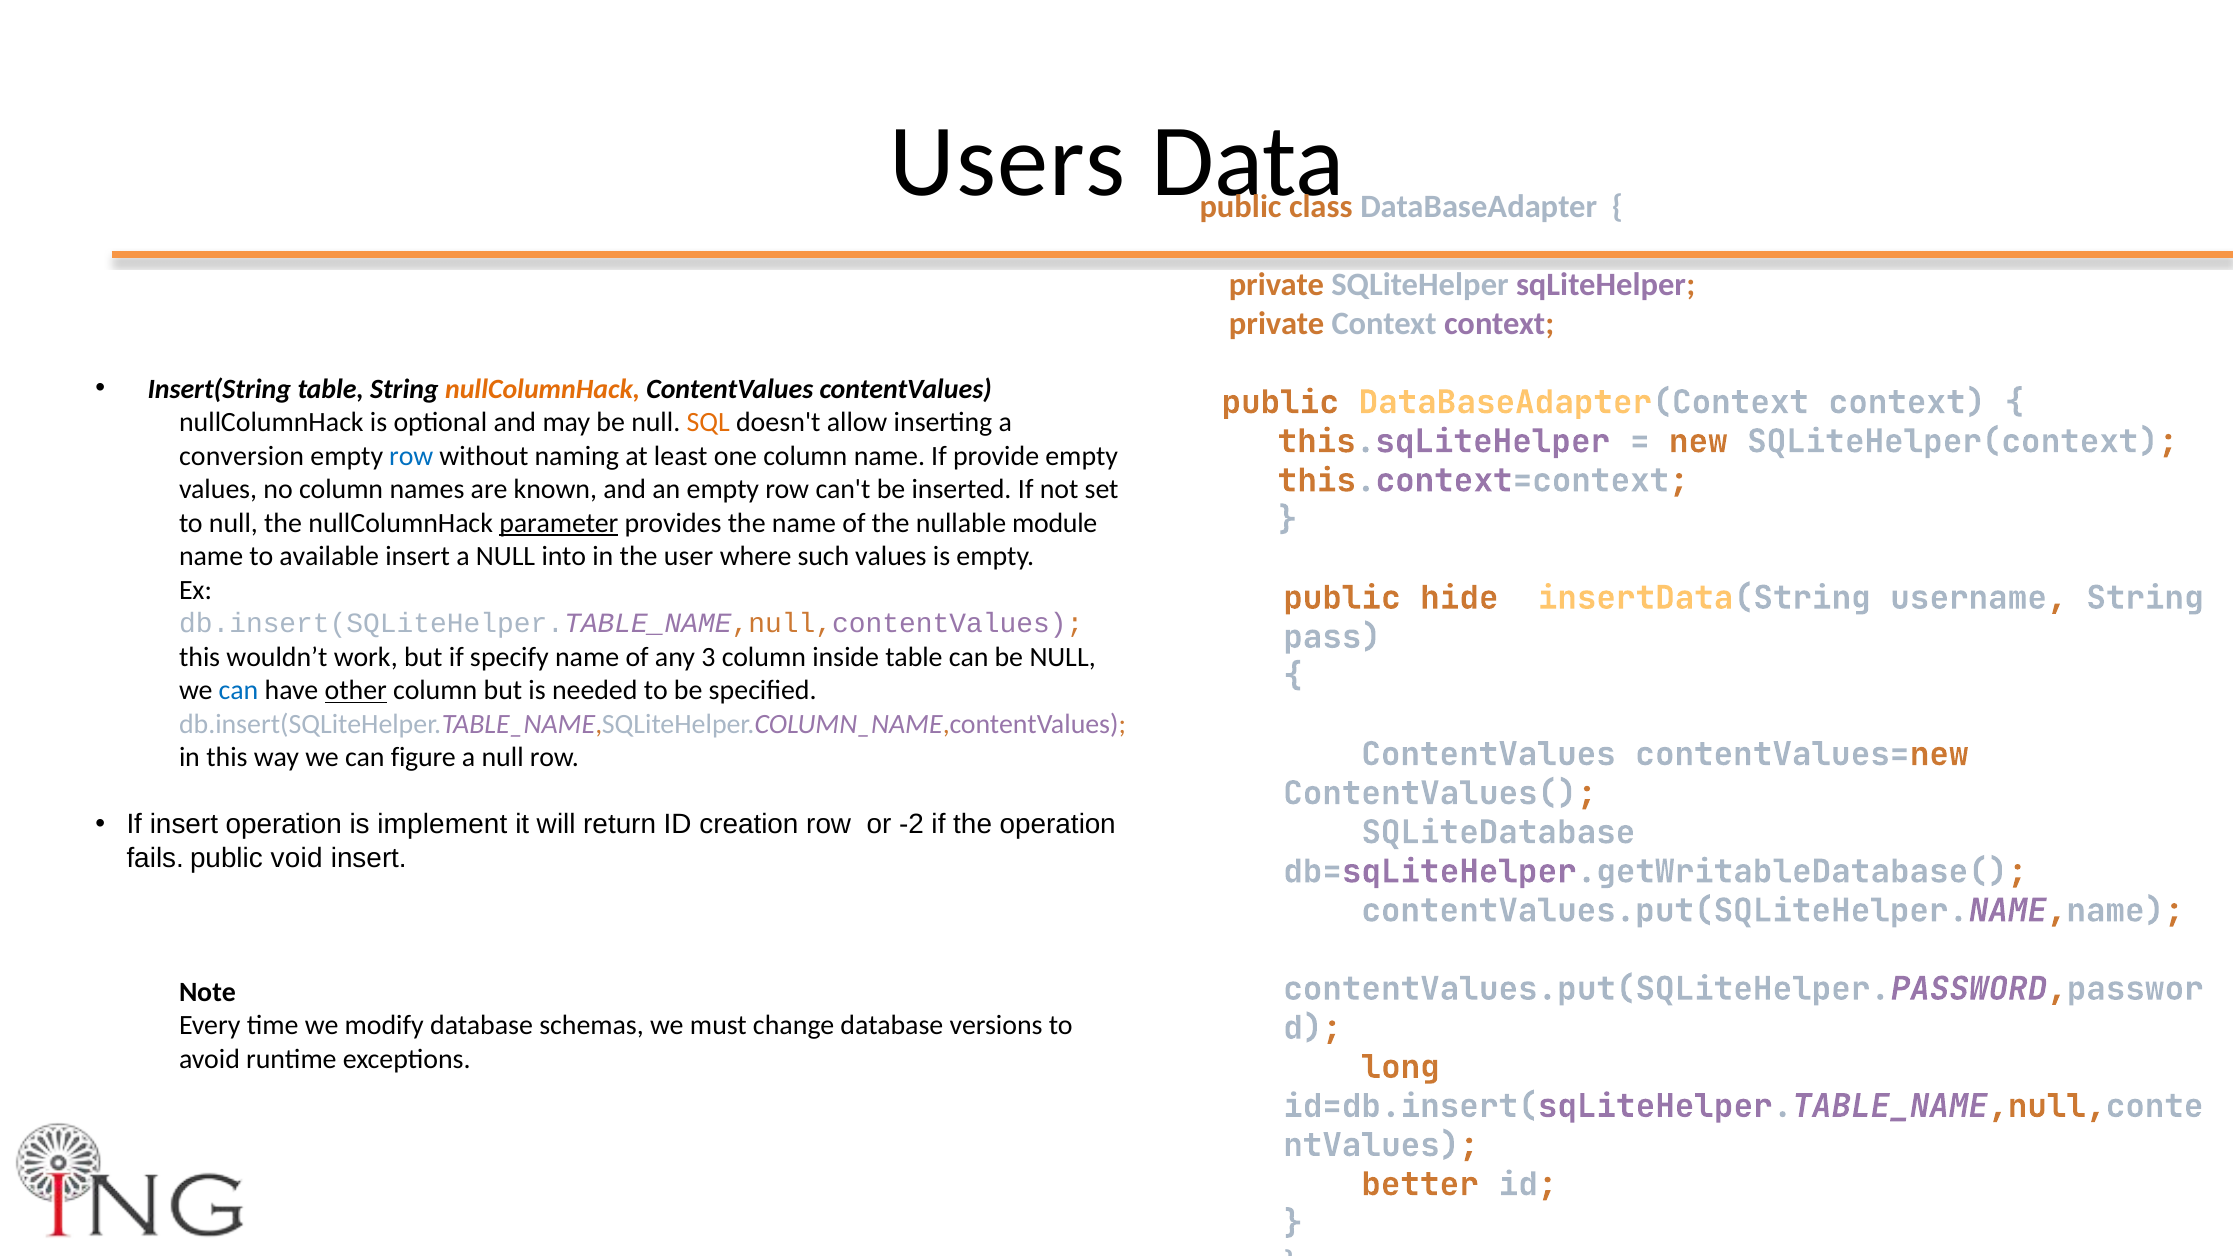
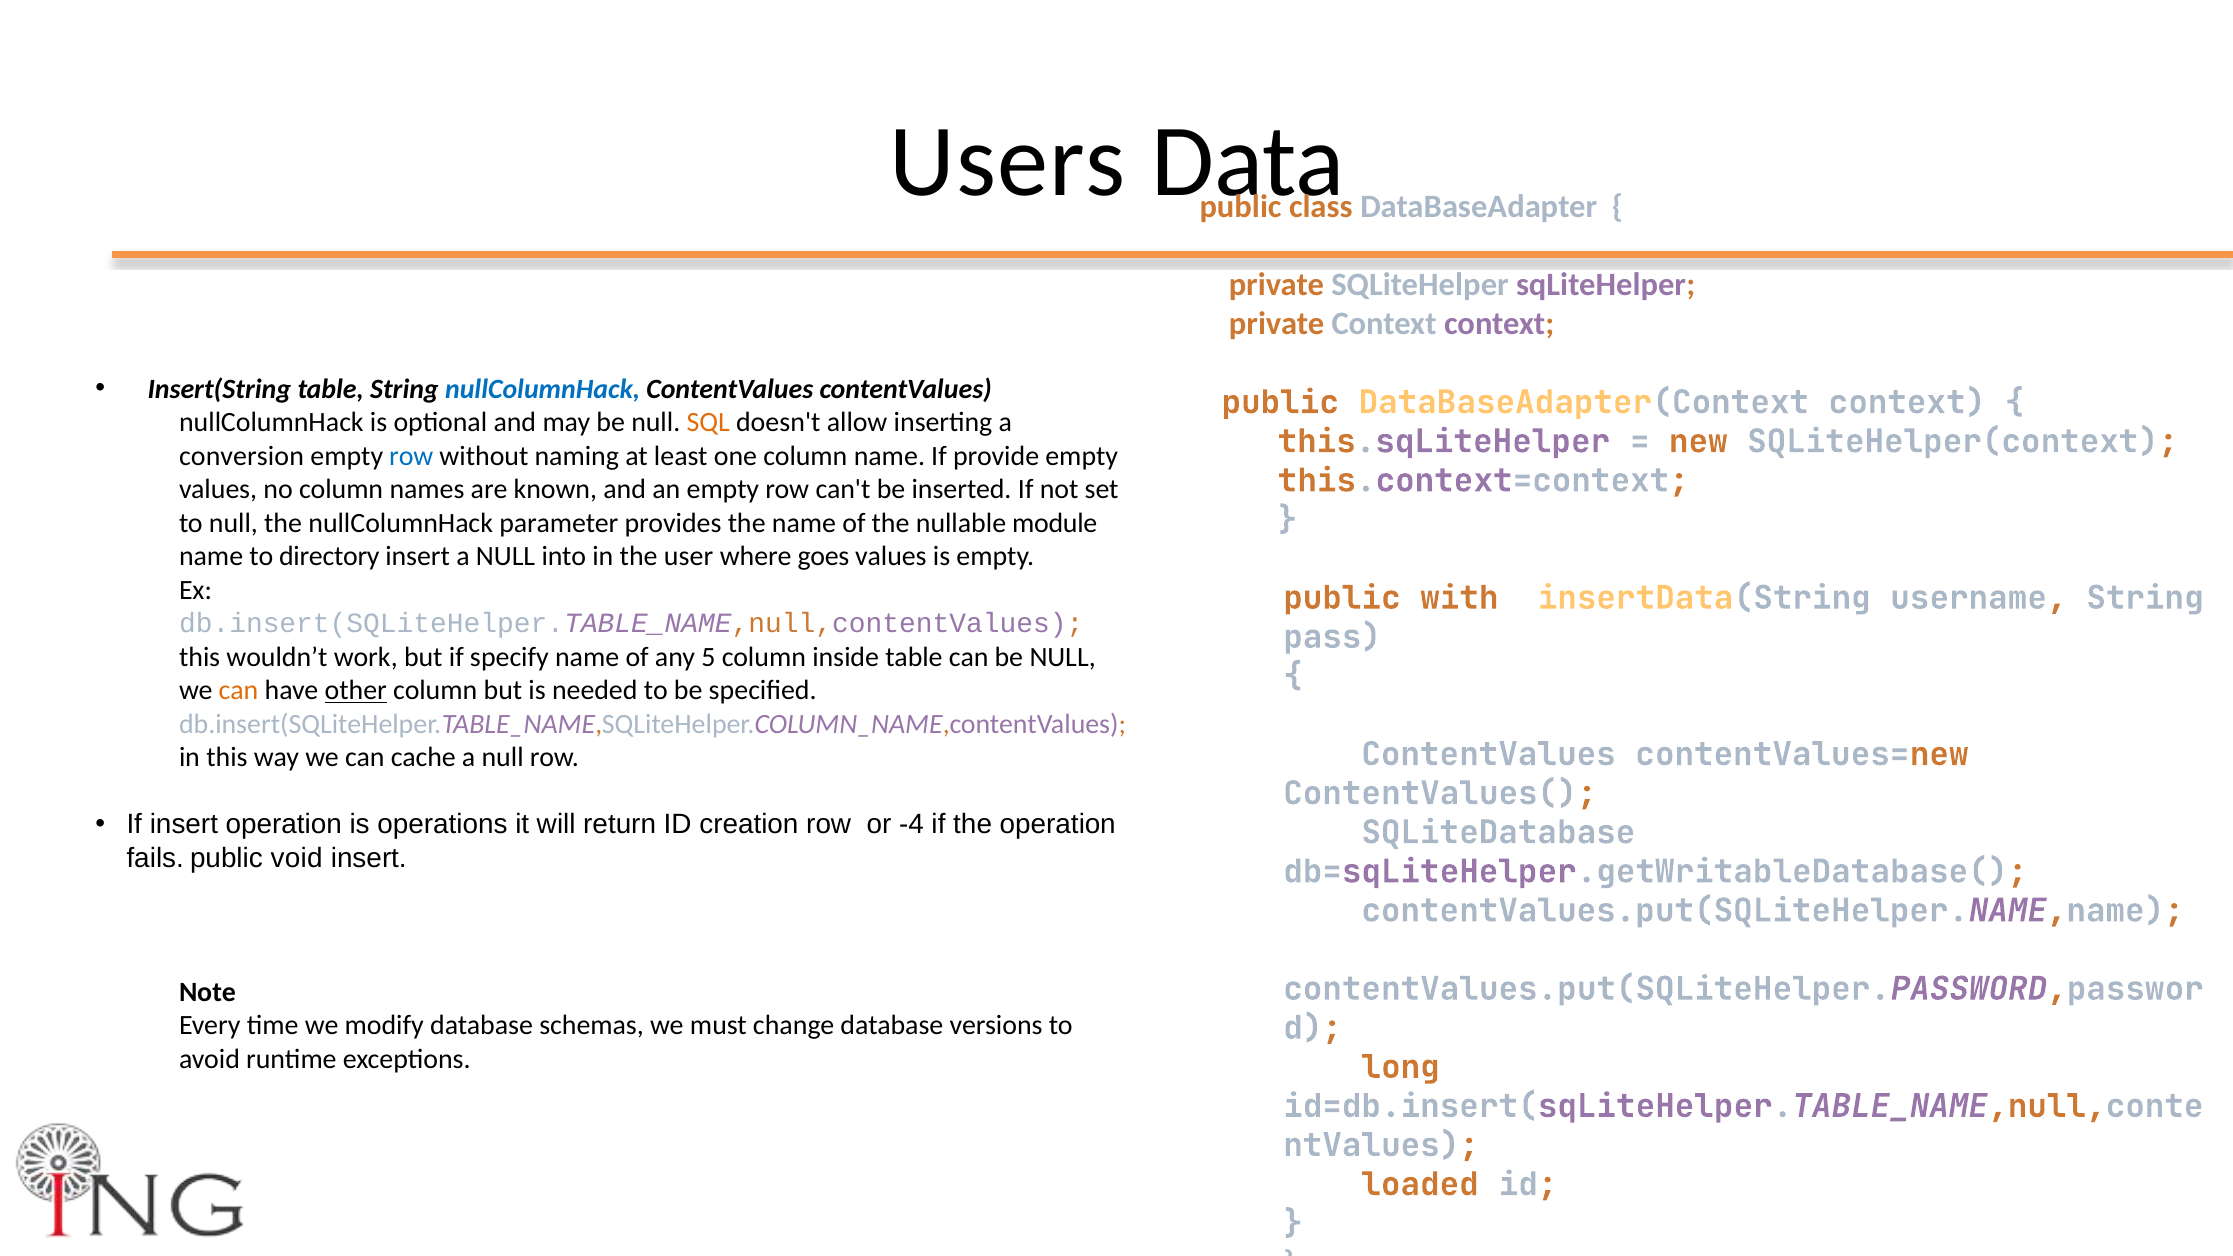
nullColumnHack at (543, 389) colour: orange -> blue
parameter underline: present -> none
available: available -> directory
such: such -> goes
hide: hide -> with
3: 3 -> 5
can at (239, 691) colour: blue -> orange
figure: figure -> cache
implement: implement -> operations
-2: -2 -> -4
better: better -> loaded
